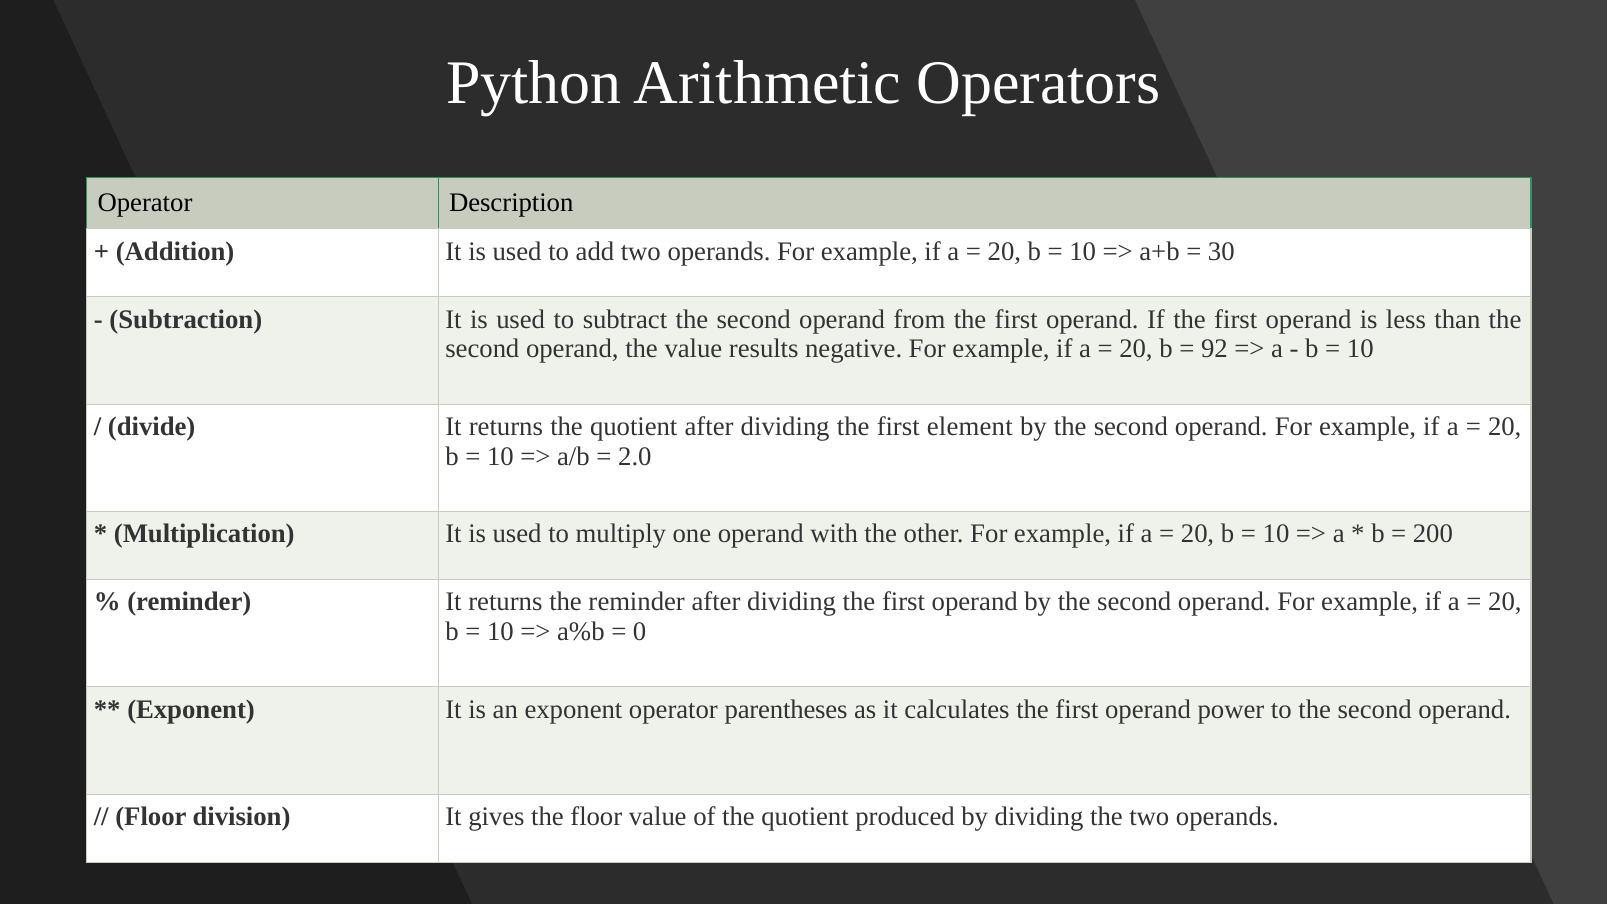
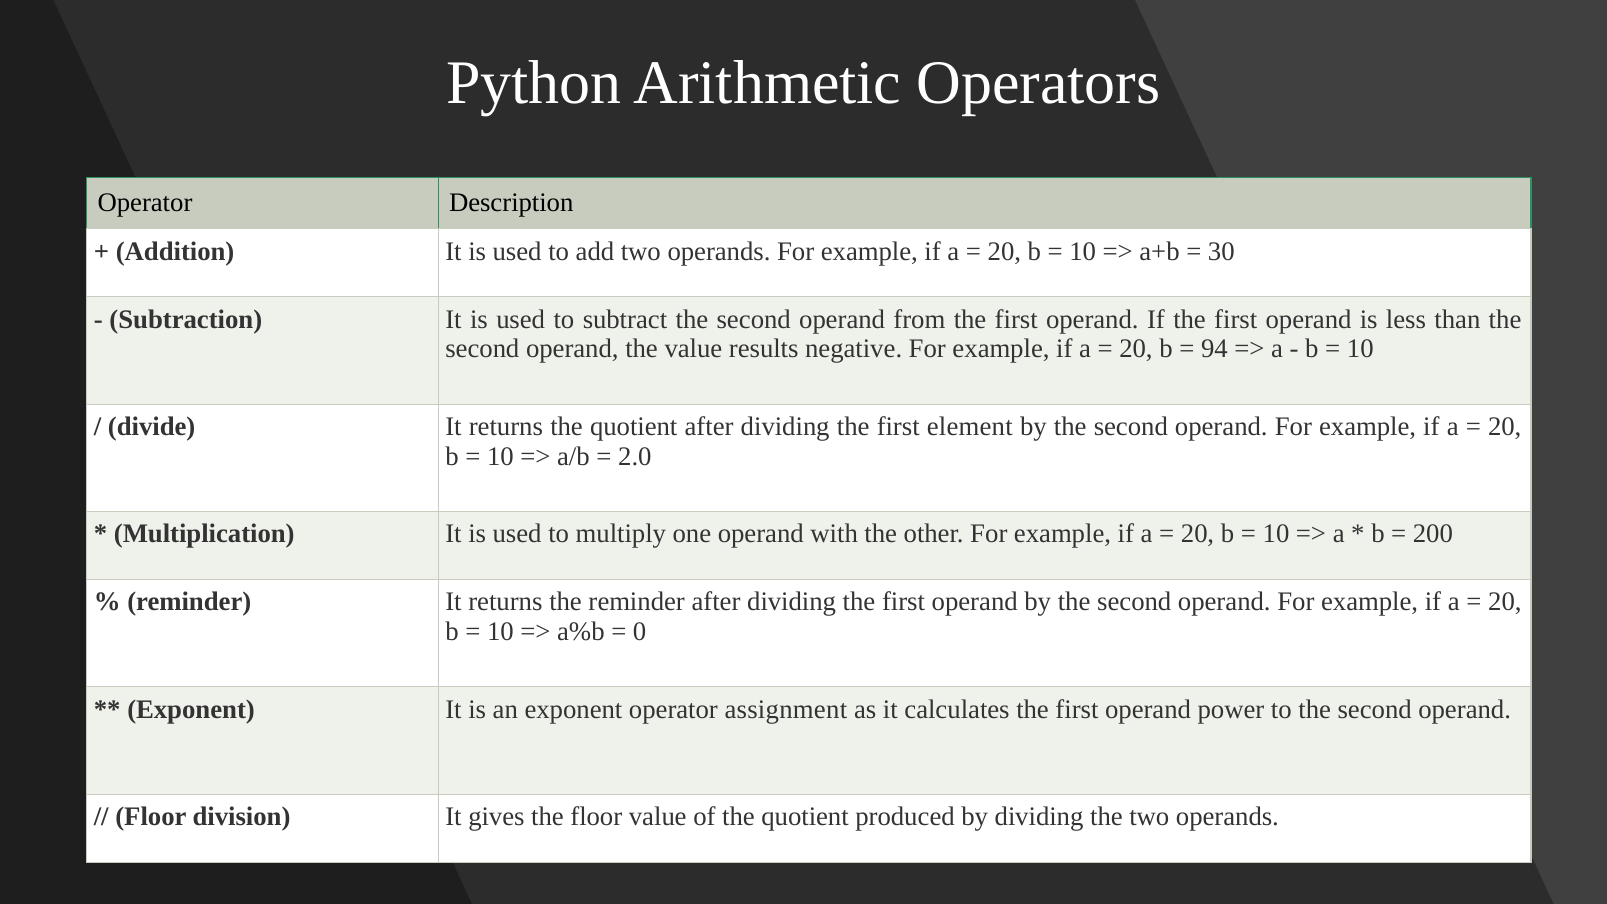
92: 92 -> 94
parentheses: parentheses -> assignment
